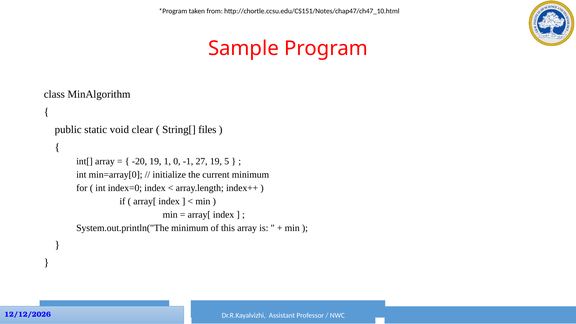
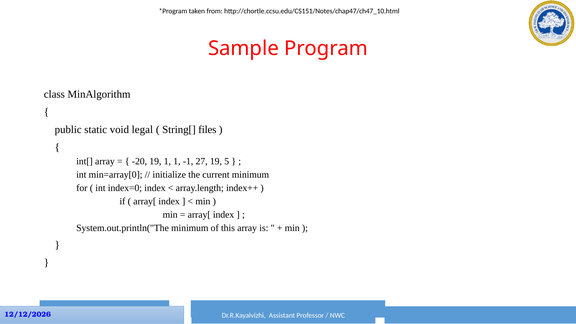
clear: clear -> legal
1 0: 0 -> 1
